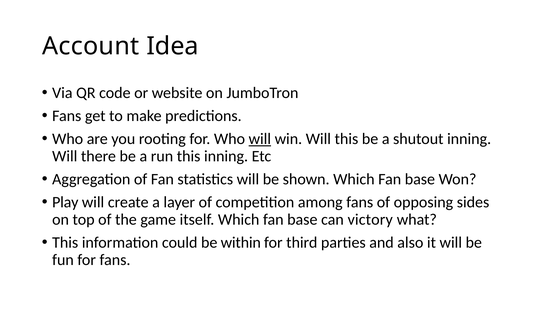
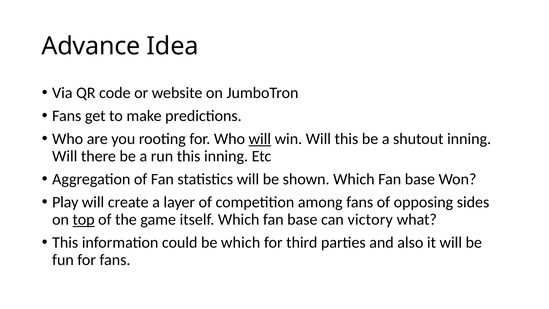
Account: Account -> Advance
top underline: none -> present
be within: within -> which
